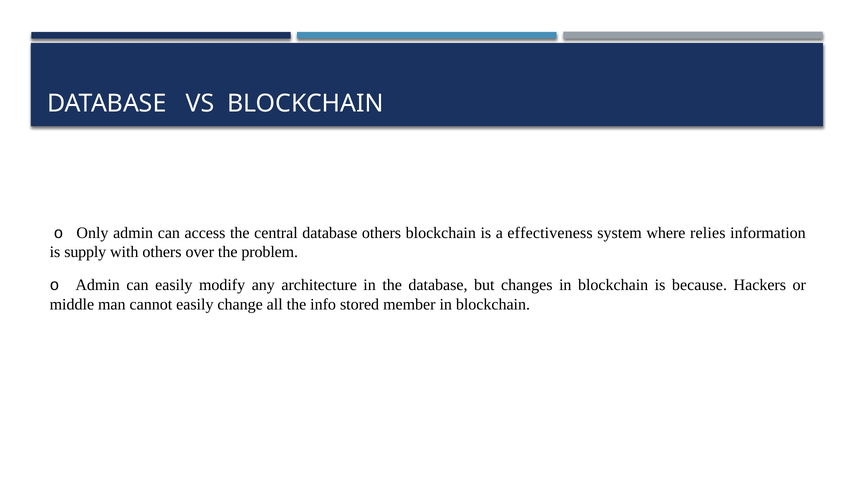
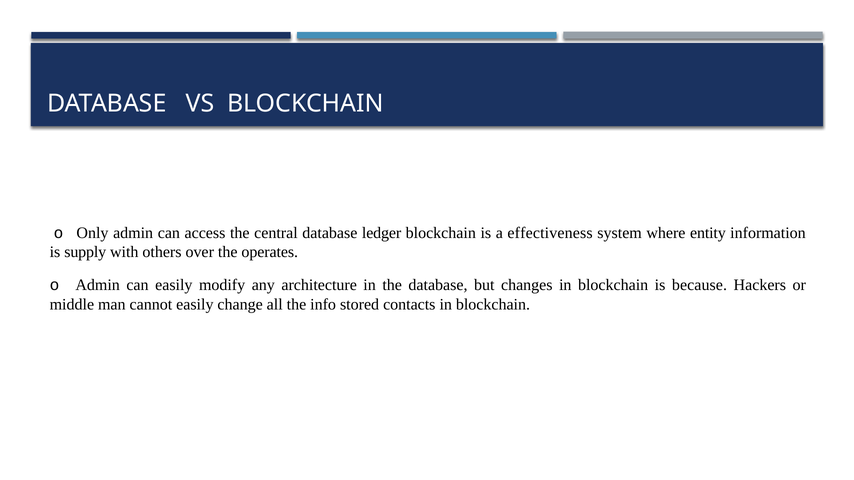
database others: others -> ledger
relies: relies -> entity
problem: problem -> operates
member: member -> contacts
